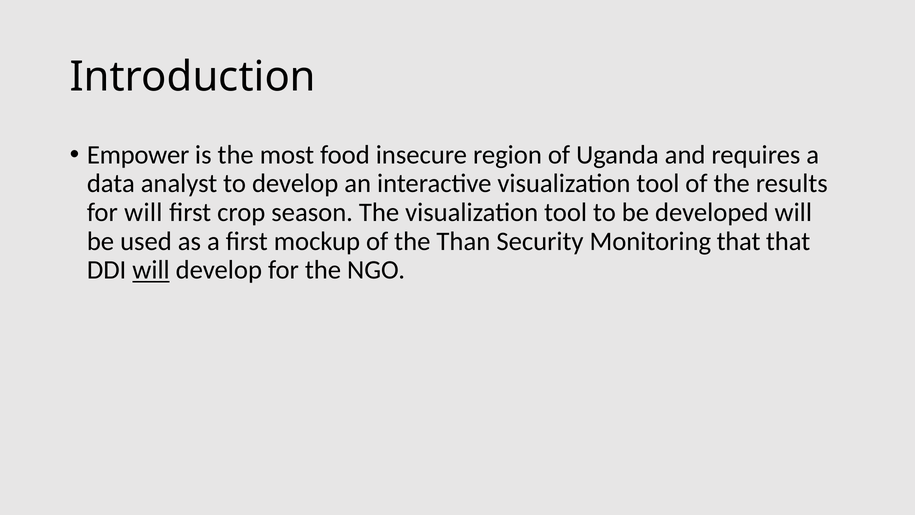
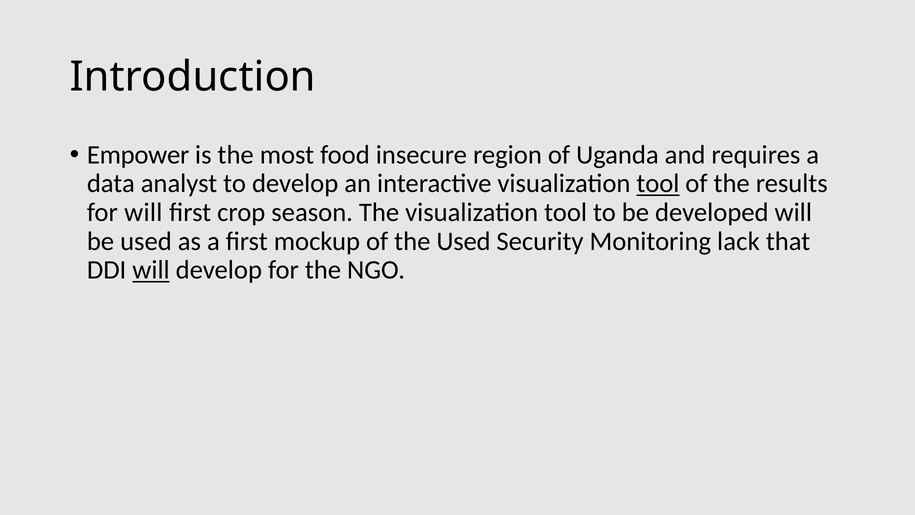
tool at (658, 184) underline: none -> present
the Than: Than -> Used
Monitoring that: that -> lack
